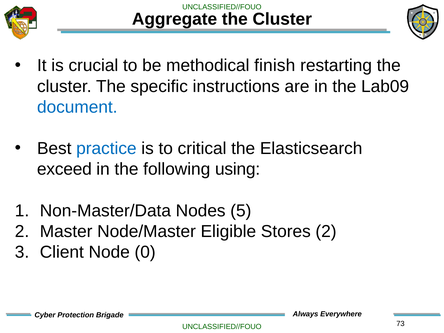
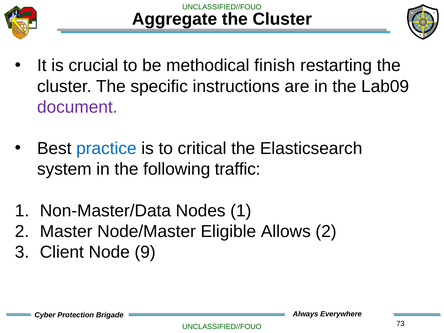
document colour: blue -> purple
exceed: exceed -> system
using: using -> traffic
Nodes 5: 5 -> 1
Stores: Stores -> Allows
0: 0 -> 9
